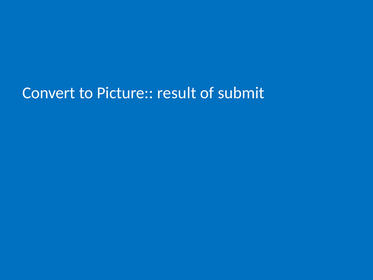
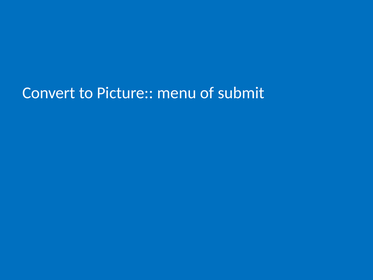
result: result -> menu
